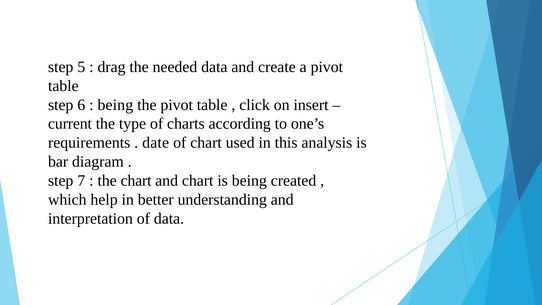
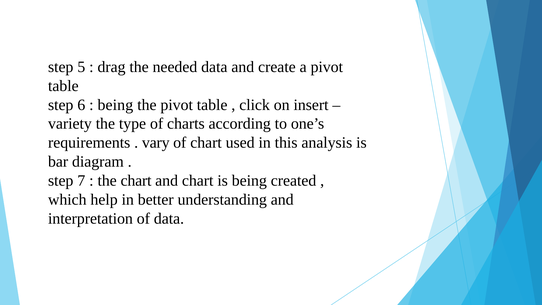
current: current -> variety
date: date -> vary
